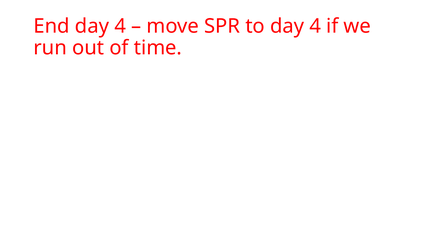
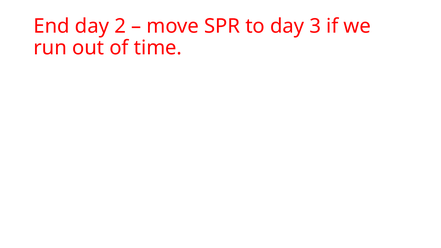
End day 4: 4 -> 2
to day 4: 4 -> 3
